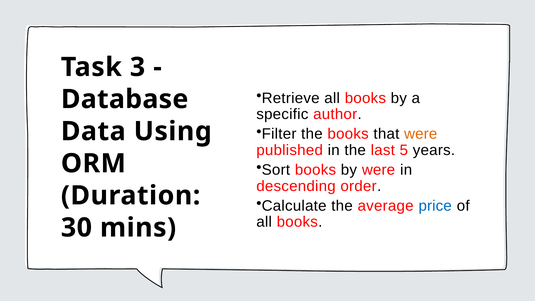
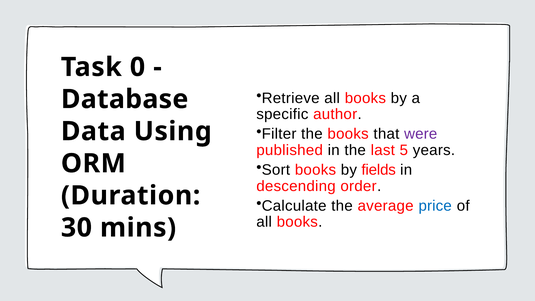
3: 3 -> 0
were at (421, 134) colour: orange -> purple
by were: were -> fields
